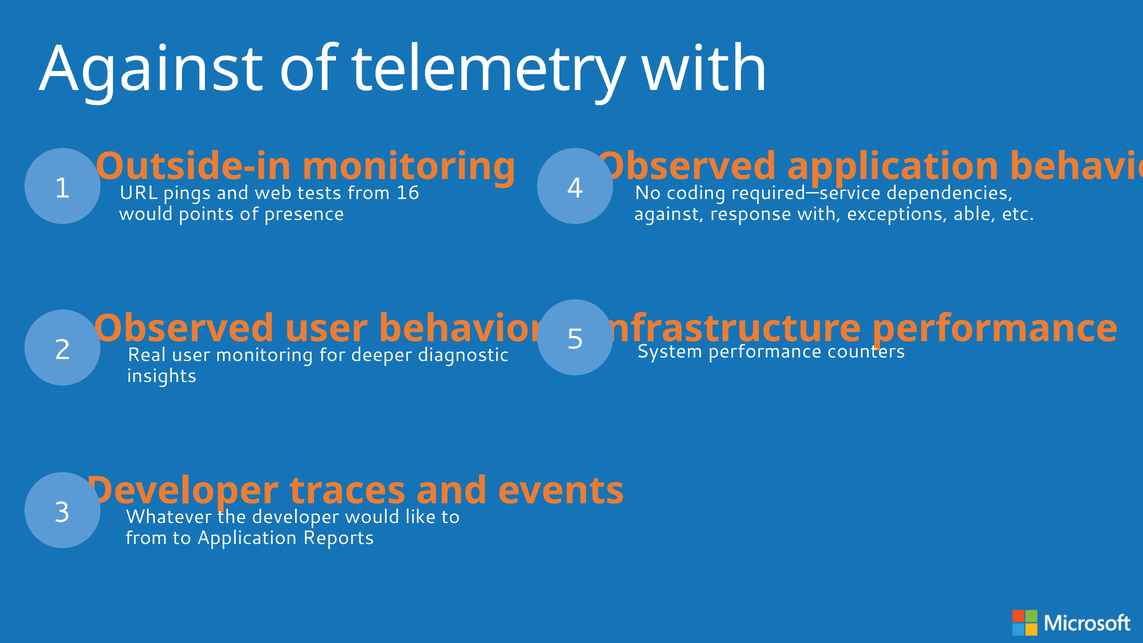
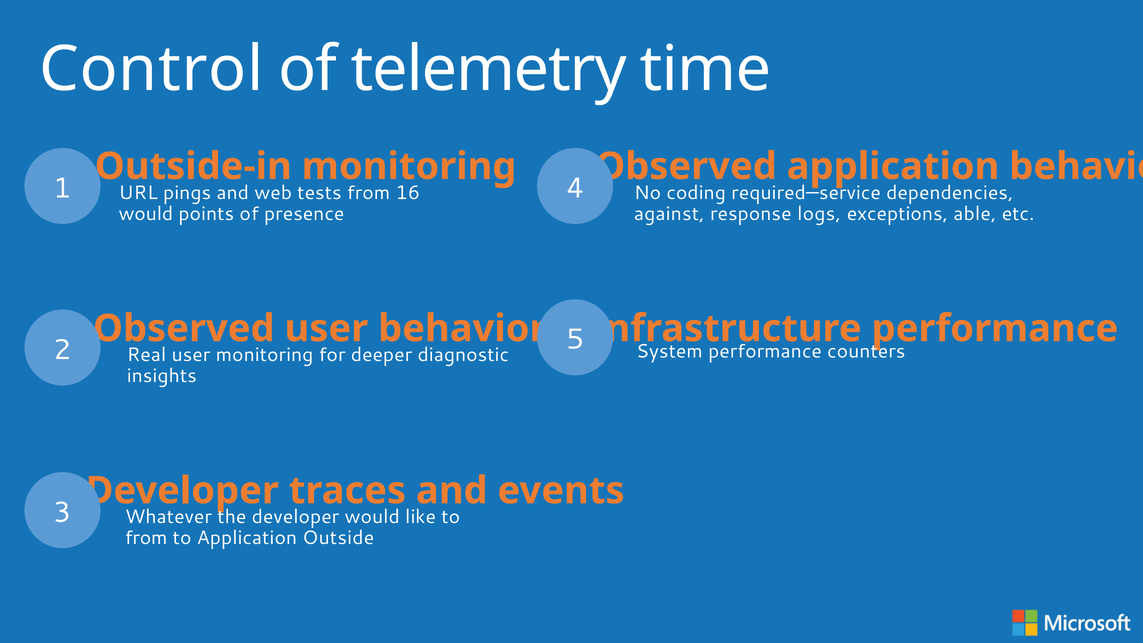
Against at (151, 70): Against -> Control
telemetry with: with -> time
response with: with -> logs
Reports: Reports -> Outside
